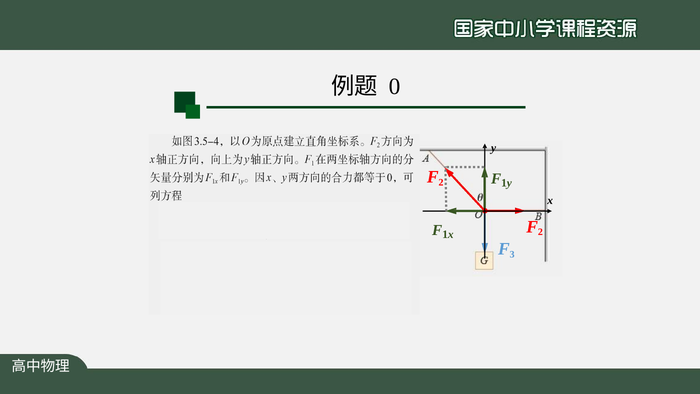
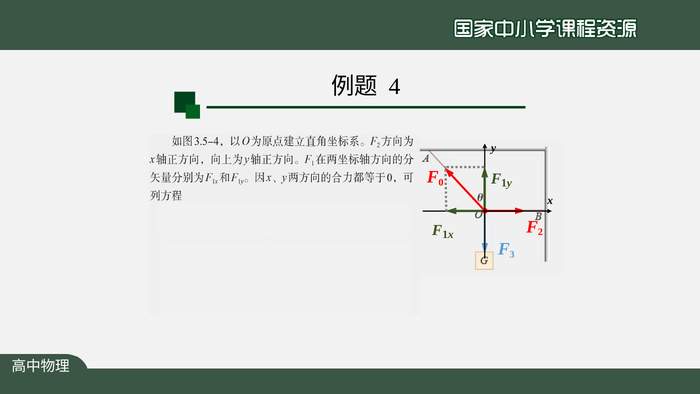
0: 0 -> 4
2 at (441, 182): 2 -> 0
